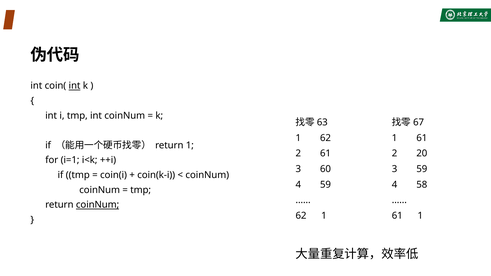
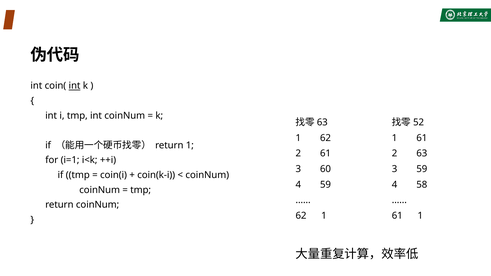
67: 67 -> 52
20 at (422, 154): 20 -> 63
coinNum at (98, 205) underline: present -> none
